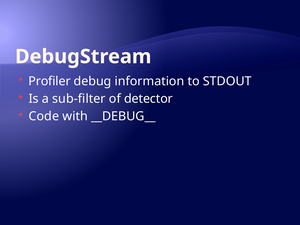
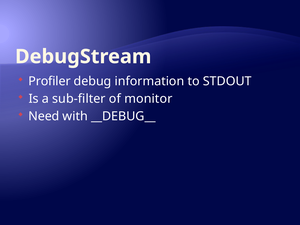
detector: detector -> monitor
Code: Code -> Need
